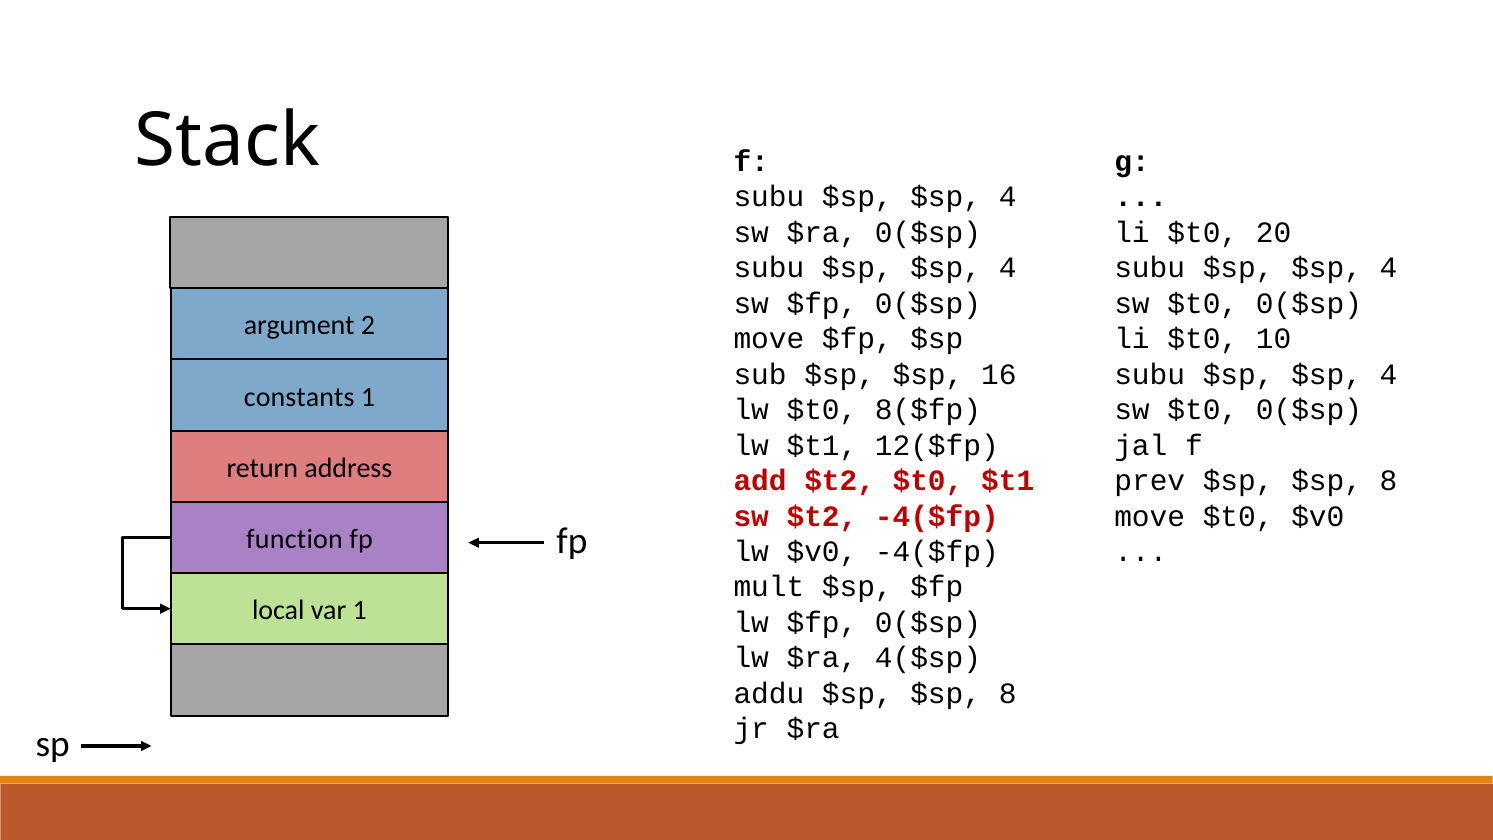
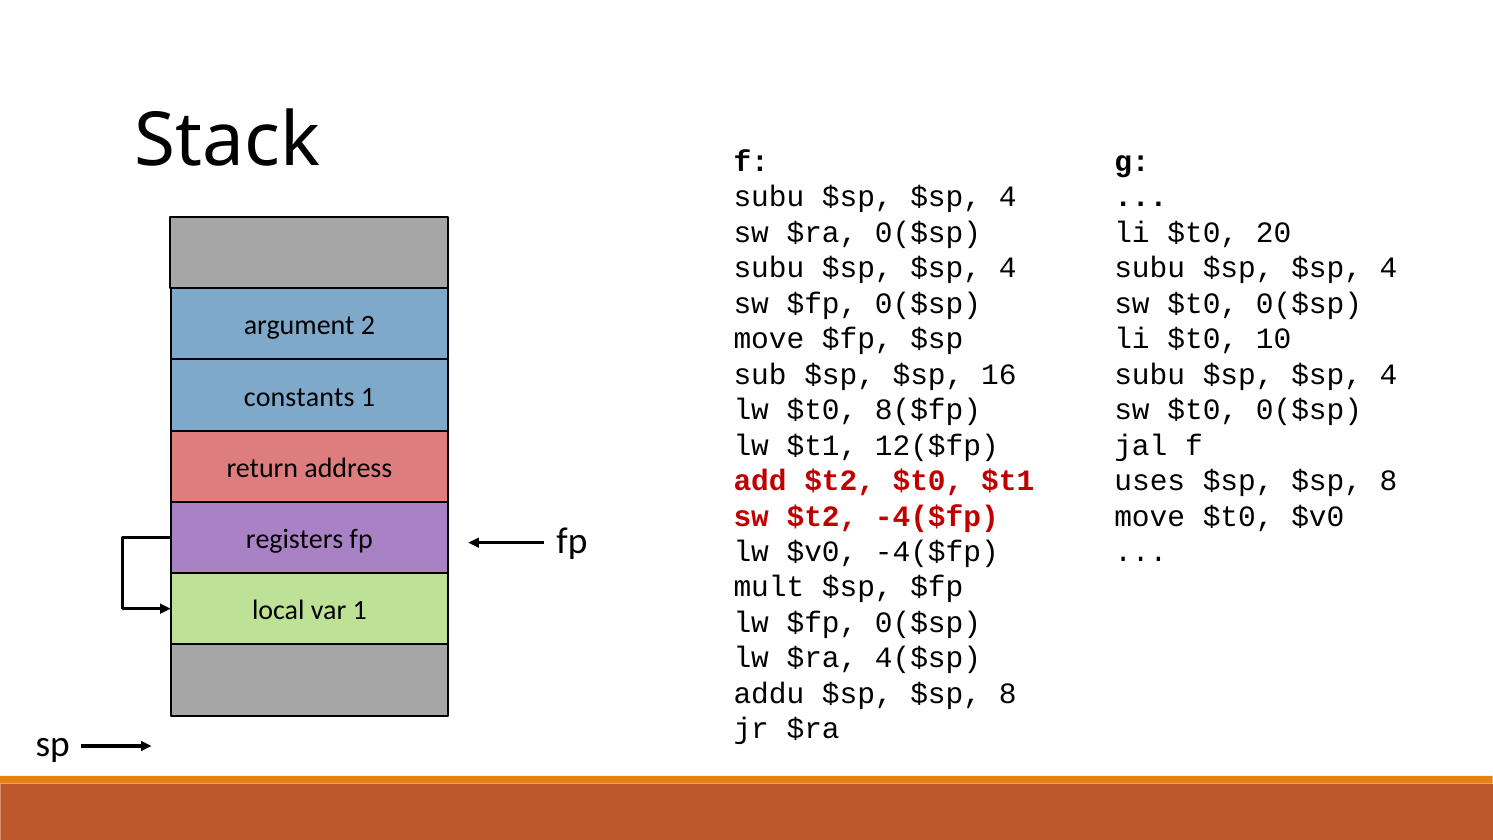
prev: prev -> uses
function: function -> registers
